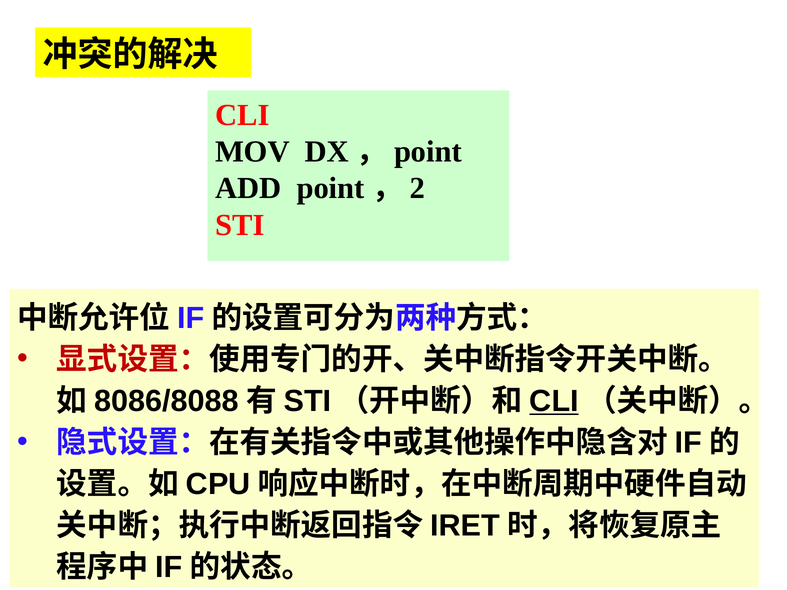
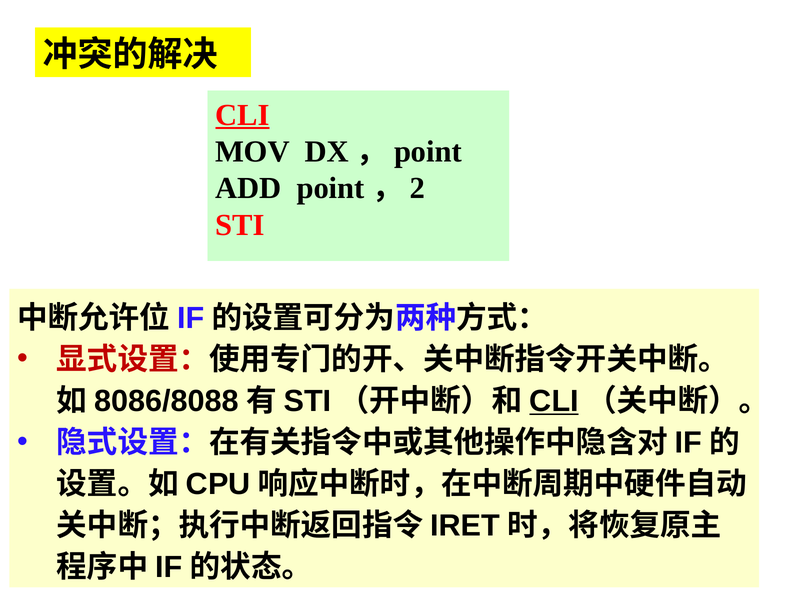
CLI at (242, 115) underline: none -> present
